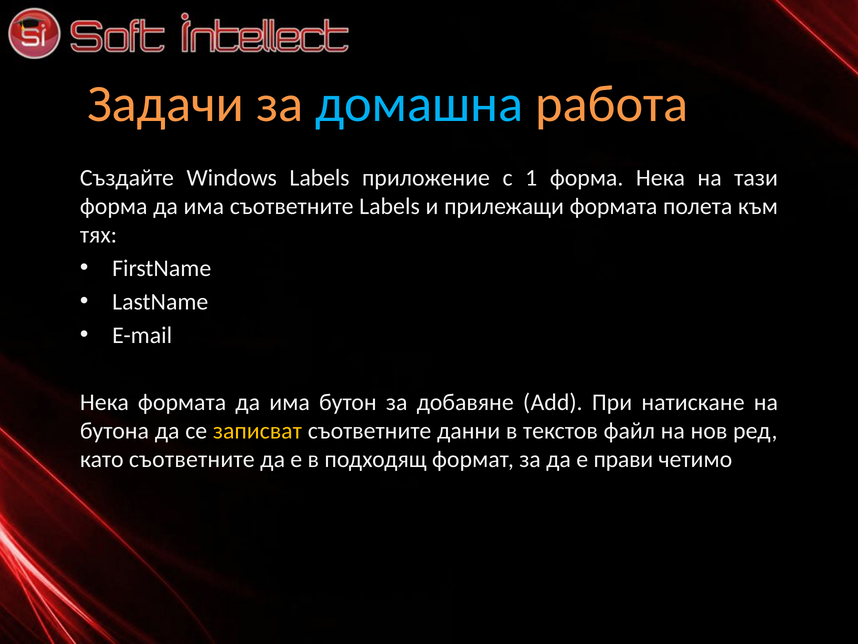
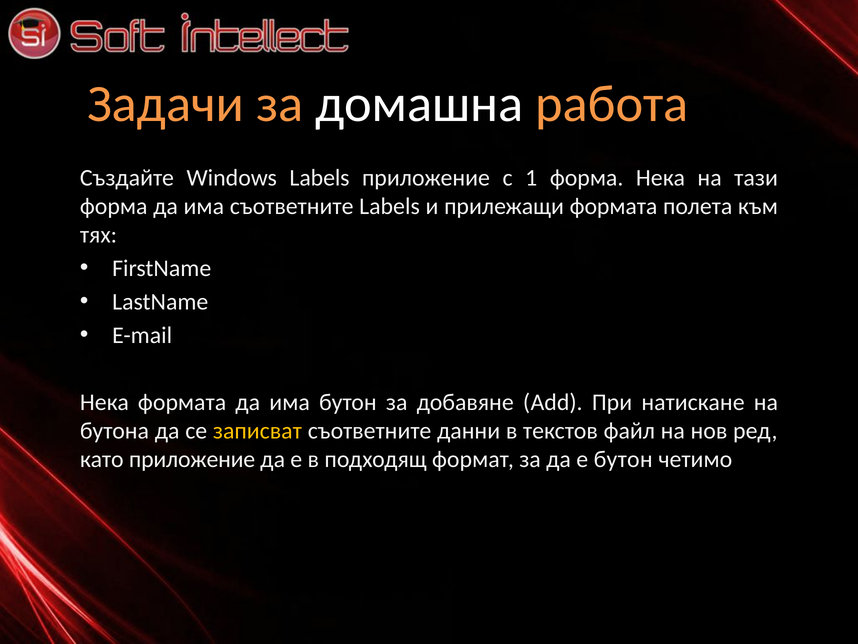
домашна colour: light blue -> white
като съответните: съответните -> приложение
е прави: прави -> бутон
